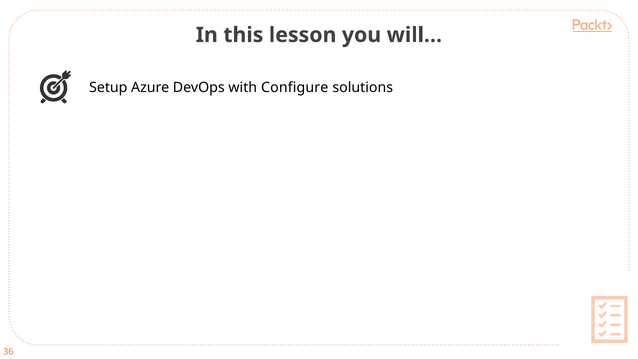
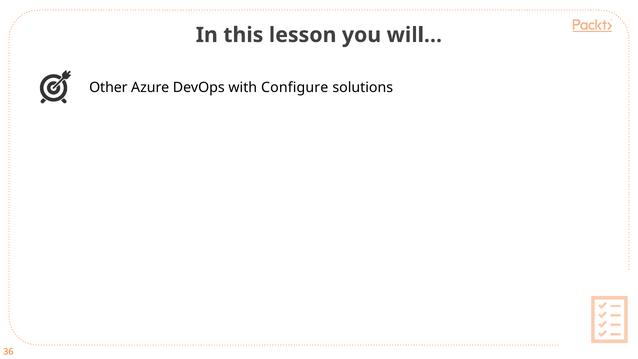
Setup: Setup -> Other
